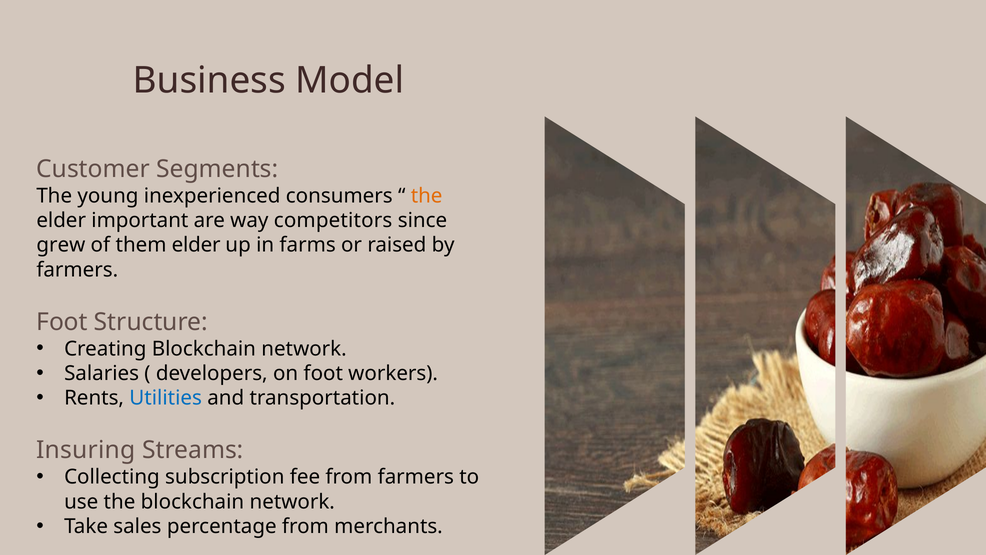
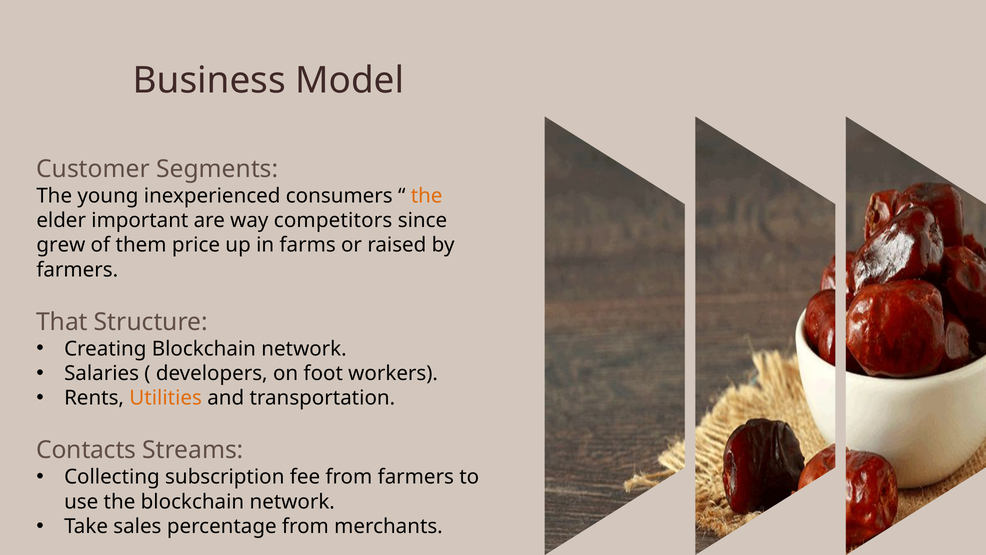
them elder: elder -> price
Foot at (62, 322): Foot -> That
Utilities colour: blue -> orange
Insuring: Insuring -> Contacts
